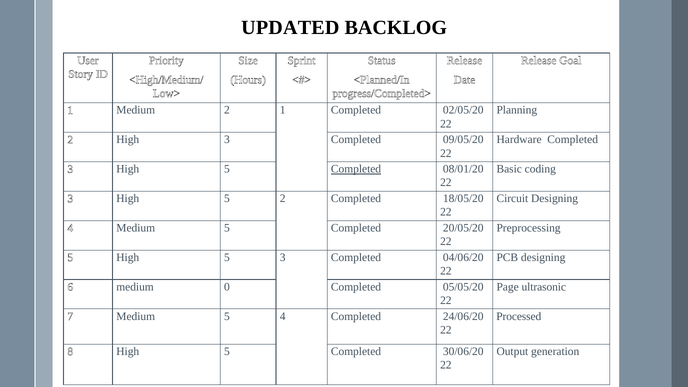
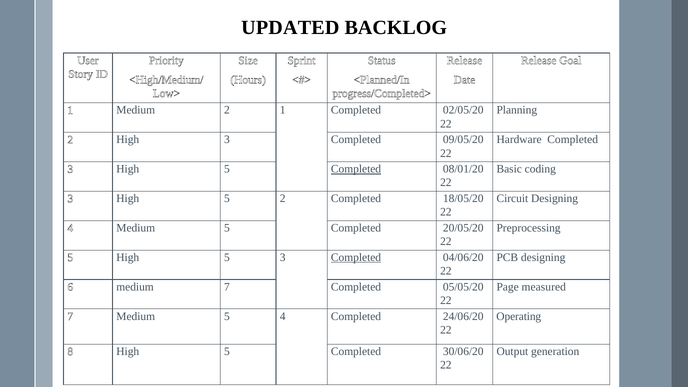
Completed at (356, 257) underline: none -> present
medium 0: 0 -> 7
ultrasonic: ultrasonic -> measured
Processed: Processed -> Operating
